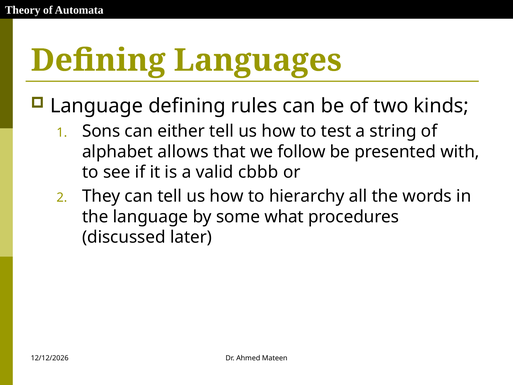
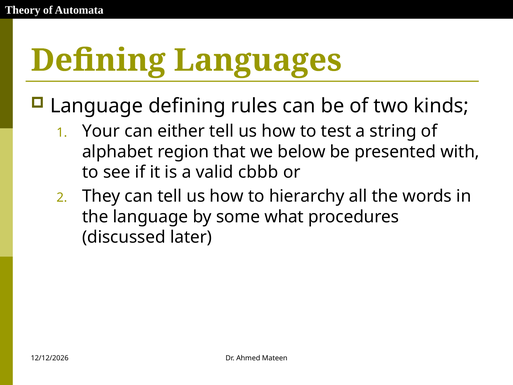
Sons: Sons -> Your
allows: allows -> region
follow: follow -> below
